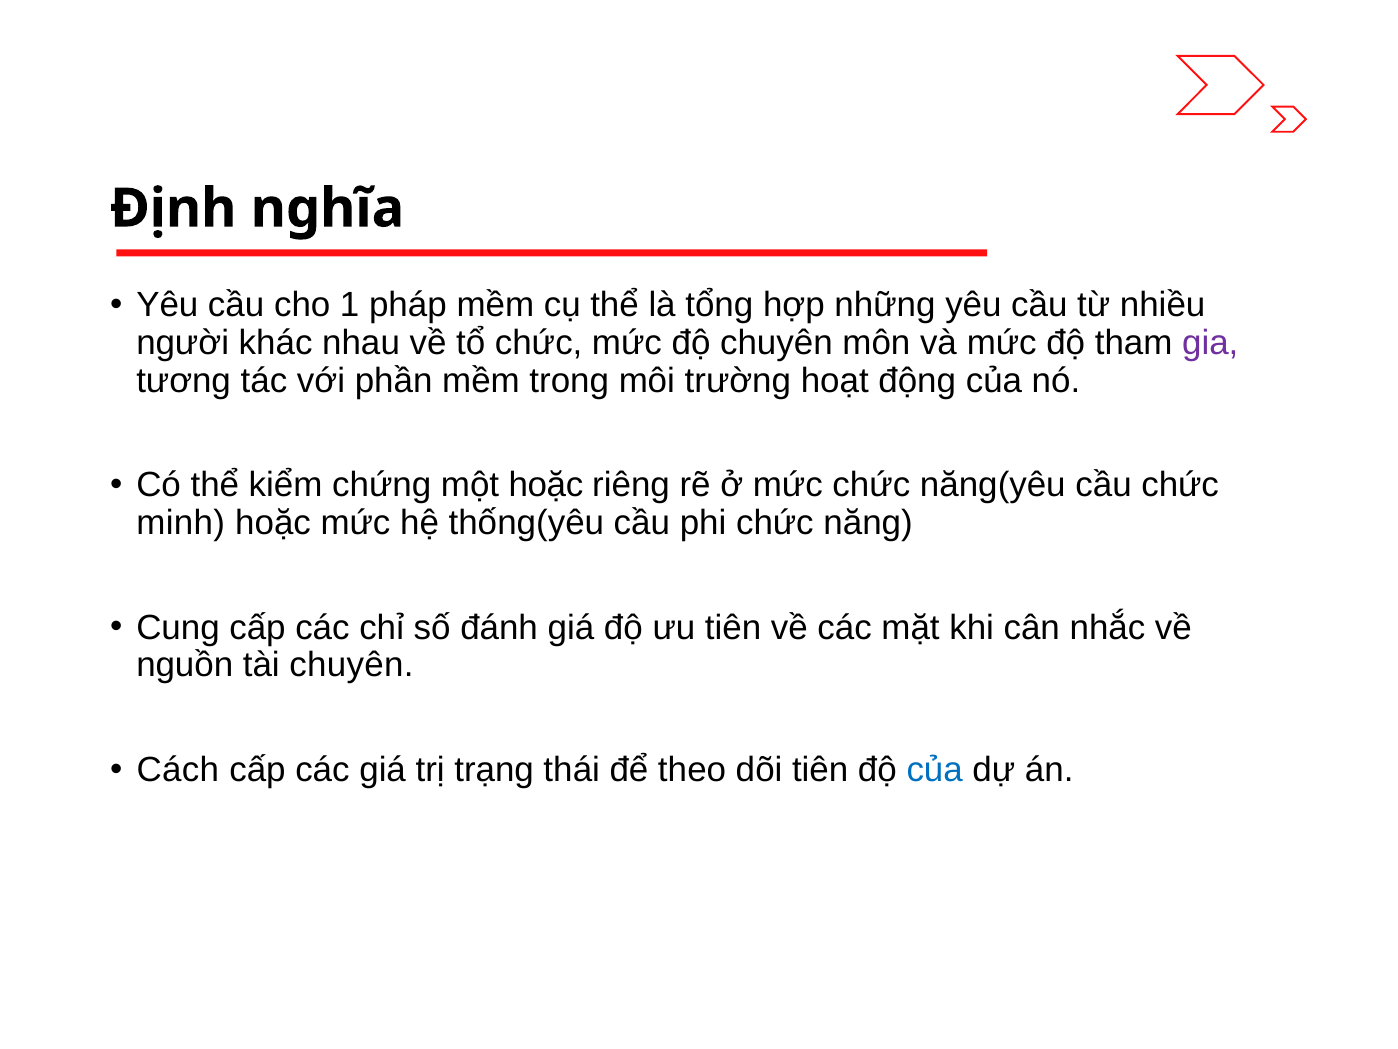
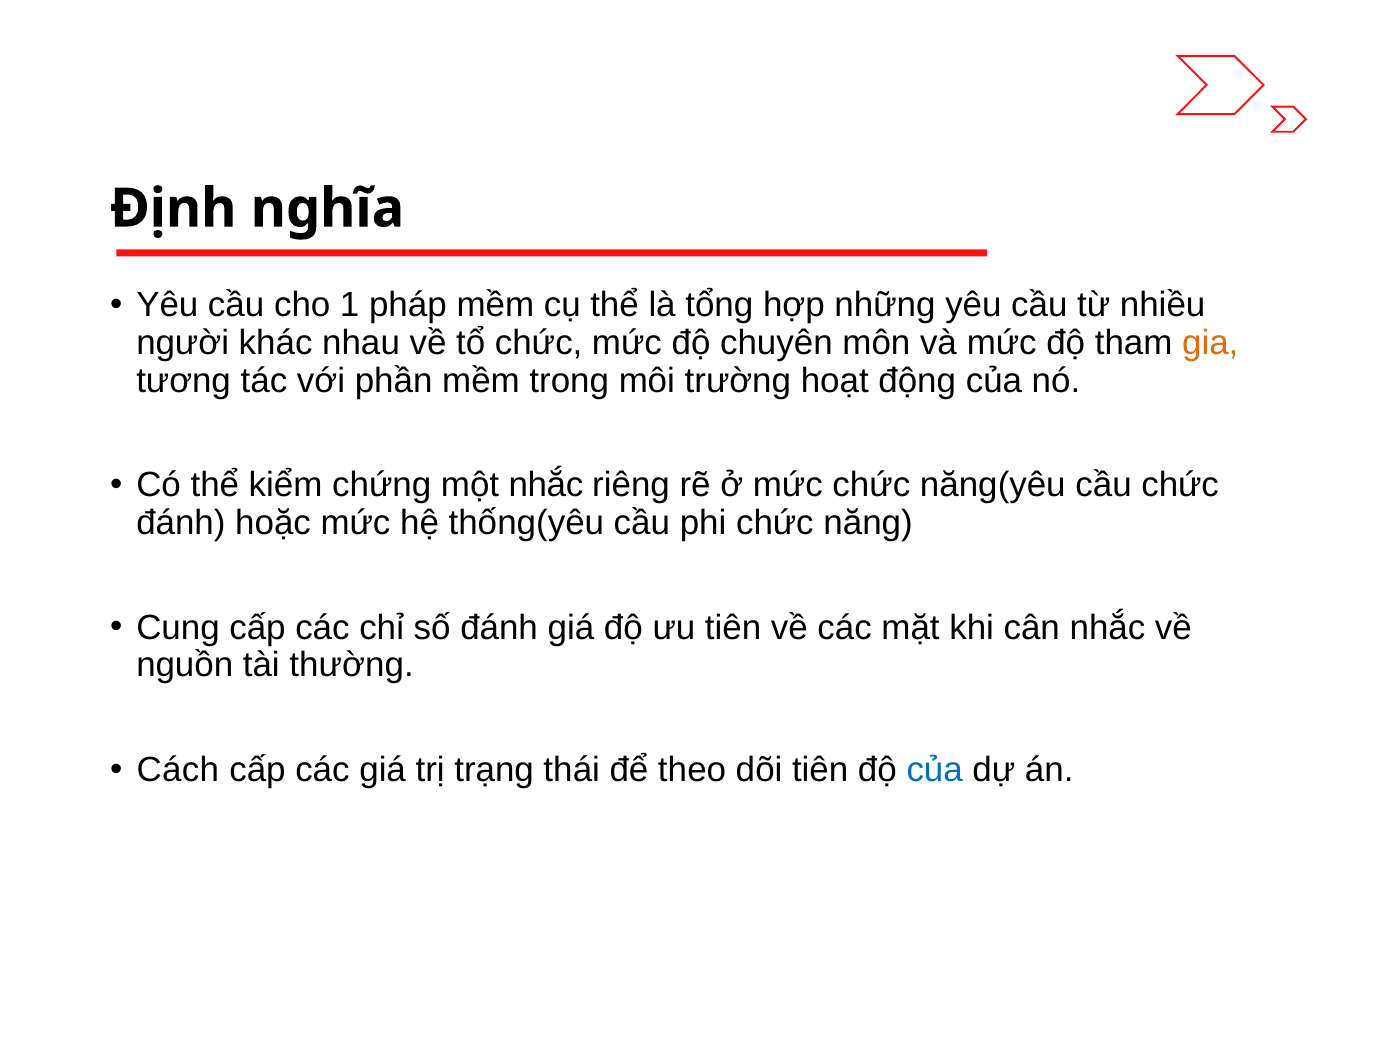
gia colour: purple -> orange
một hoặc: hoặc -> nhắc
minh at (181, 523): minh -> đánh
tài chuyên: chuyên -> thường
